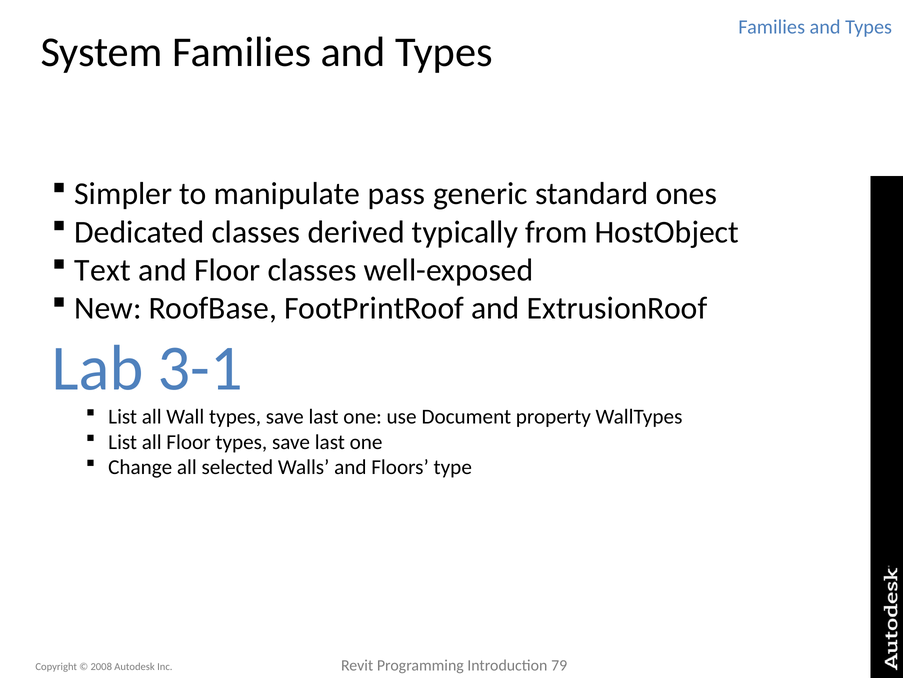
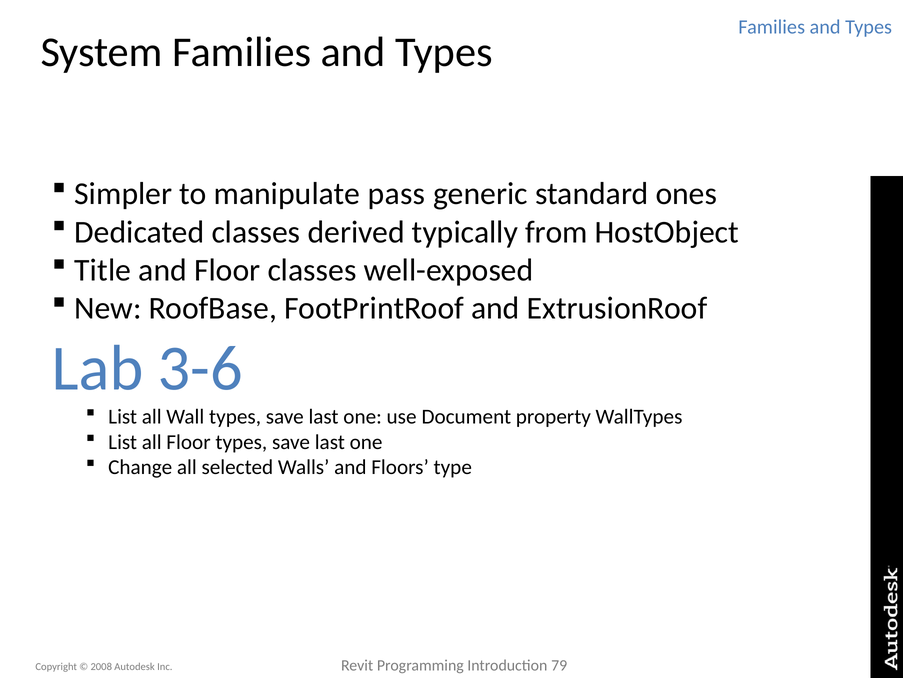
Text: Text -> Title
3-1: 3-1 -> 3-6
